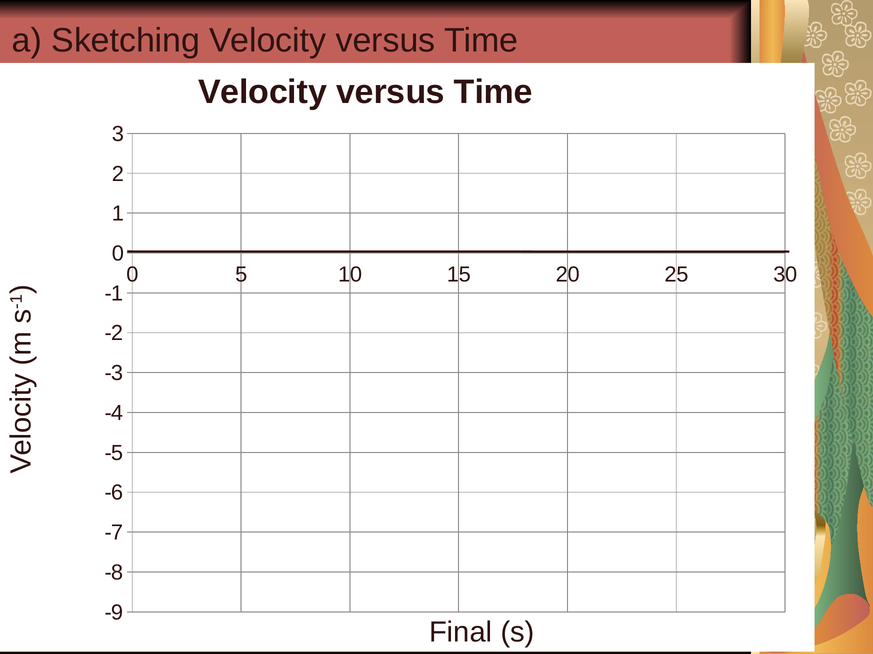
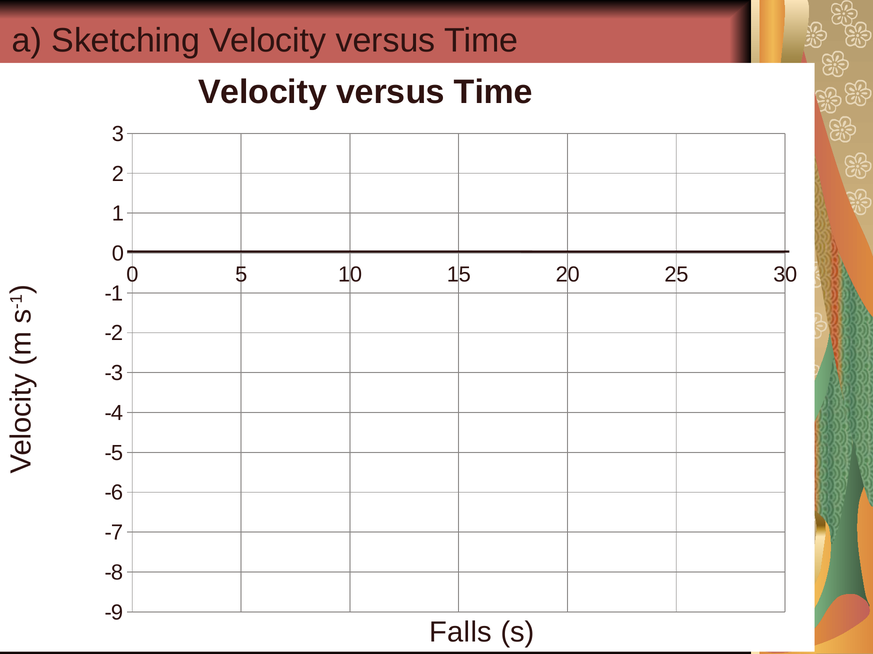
Final: Final -> Falls
